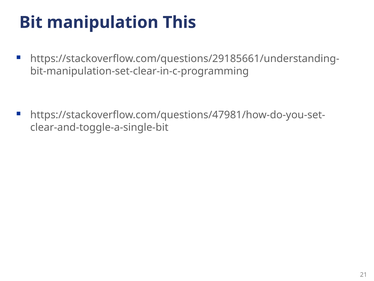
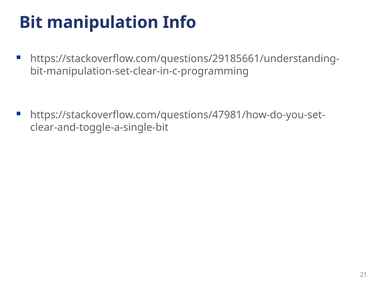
This: This -> Info
